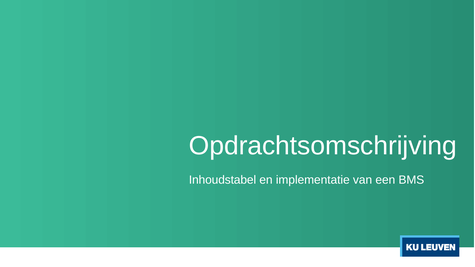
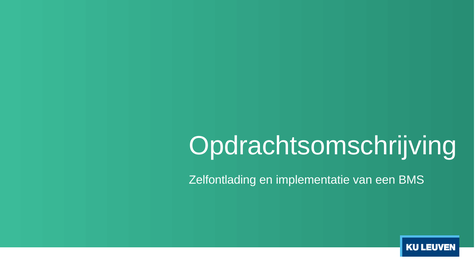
Inhoudstabel: Inhoudstabel -> Zelfontlading
